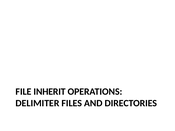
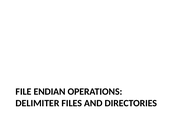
INHERIT: INHERIT -> ENDIAN
